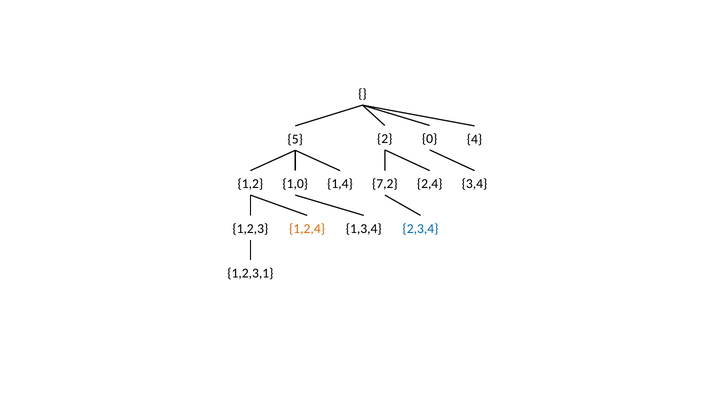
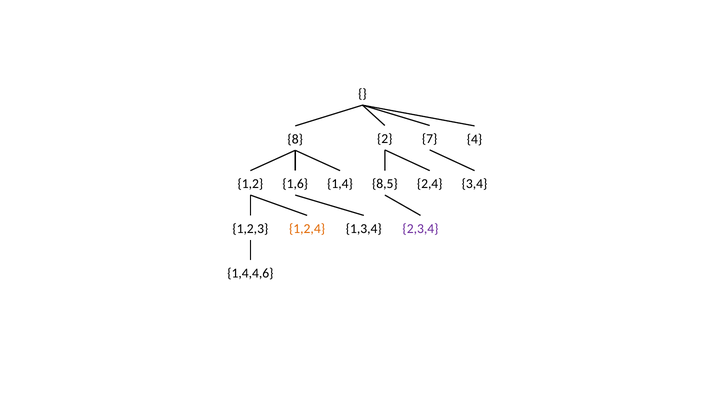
5: 5 -> 8
0: 0 -> 7
1,0: 1,0 -> 1,6
7,2: 7,2 -> 8,5
2,3,4 colour: blue -> purple
1,2,3,1: 1,2,3,1 -> 1,4,4,6
